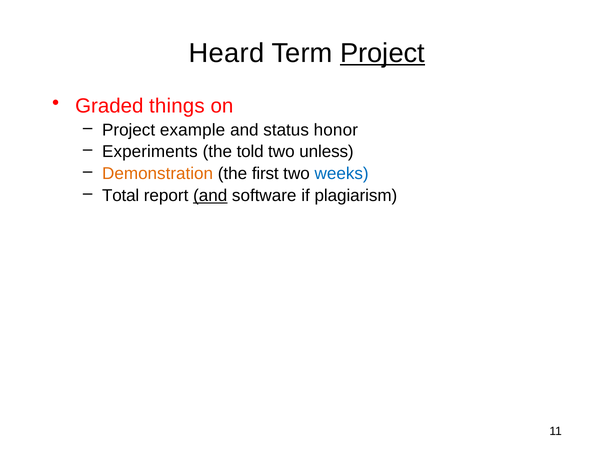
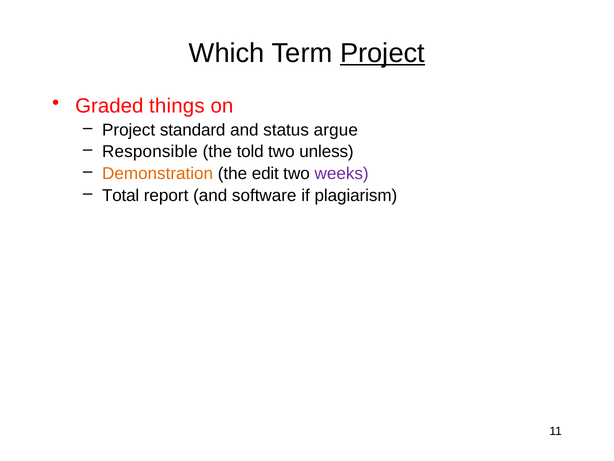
Heard: Heard -> Which
example: example -> standard
honor: honor -> argue
Experiments: Experiments -> Responsible
first: first -> edit
weeks colour: blue -> purple
and at (210, 195) underline: present -> none
